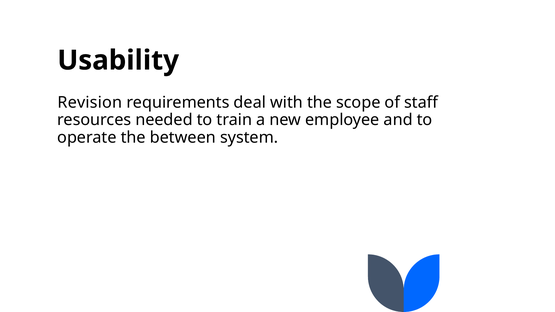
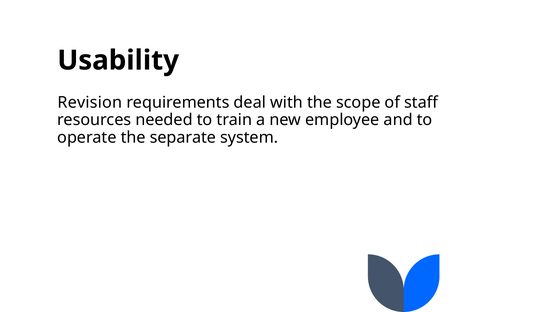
between: between -> separate
